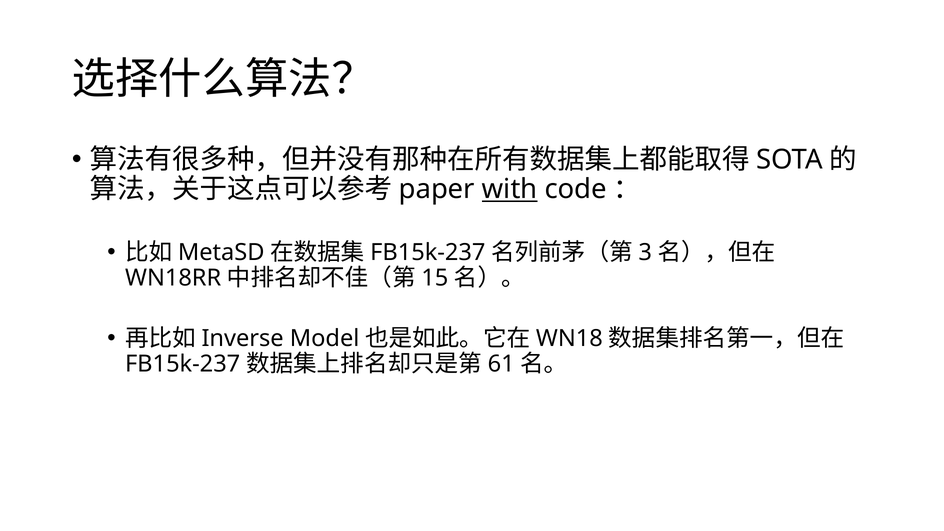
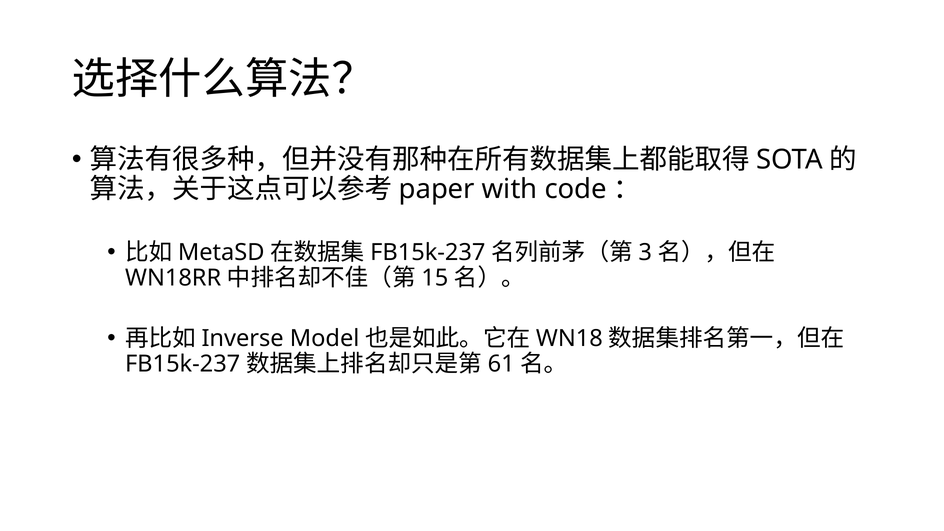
with underline: present -> none
